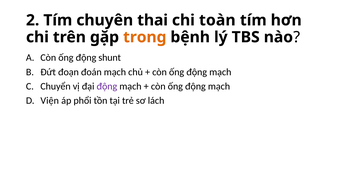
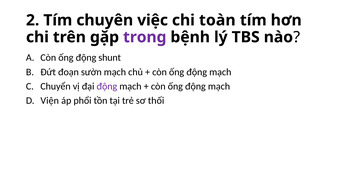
thai: thai -> việc
trong colour: orange -> purple
đoán: đoán -> sườn
lách: lách -> thối
